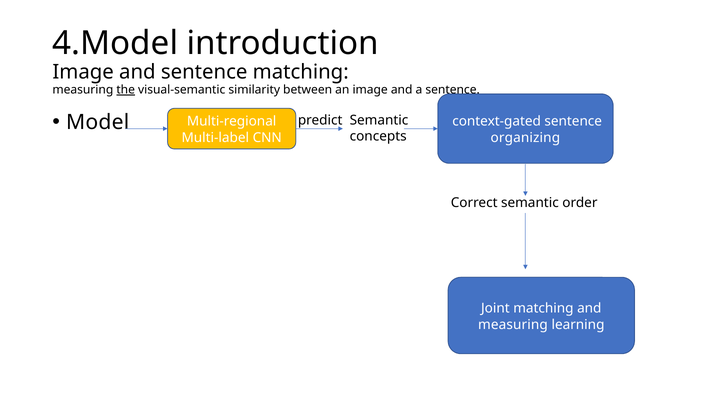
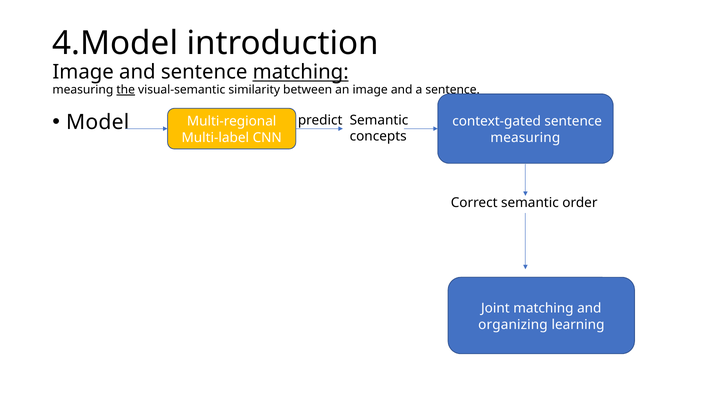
matching at (301, 72) underline: none -> present
organizing at (525, 138): organizing -> measuring
measuring at (513, 325): measuring -> organizing
